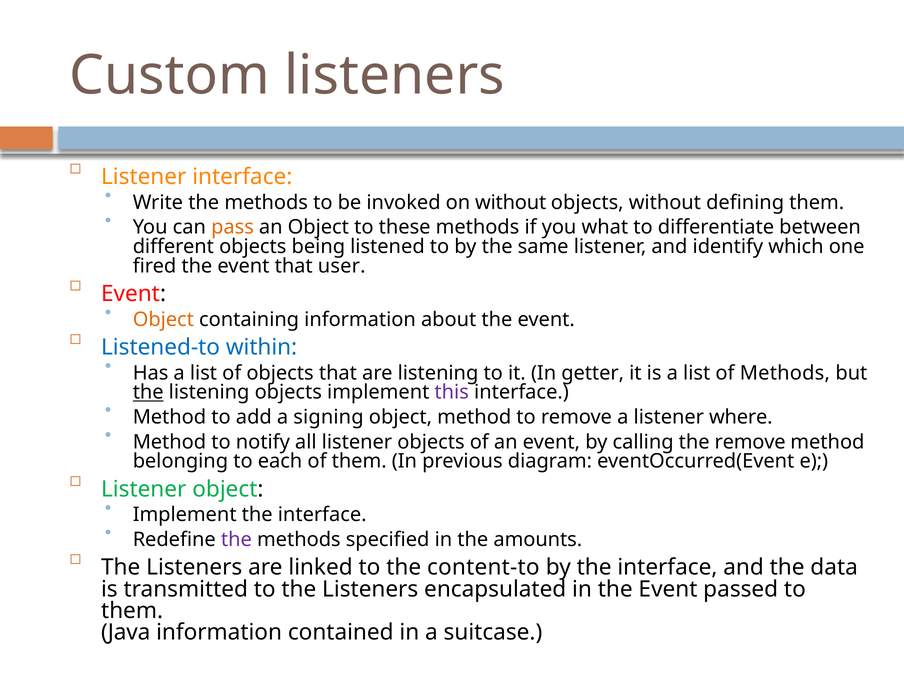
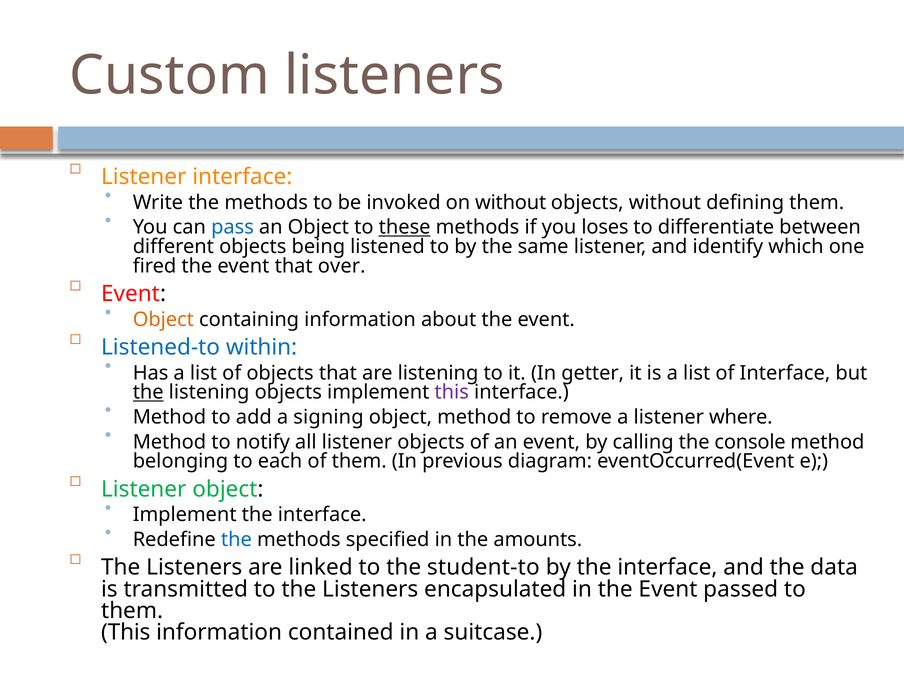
pass colour: orange -> blue
these underline: none -> present
what: what -> loses
user: user -> over
of Methods: Methods -> Interface
the remove: remove -> console
the at (236, 540) colour: purple -> blue
content-to: content-to -> student-to
Java at (126, 633): Java -> This
